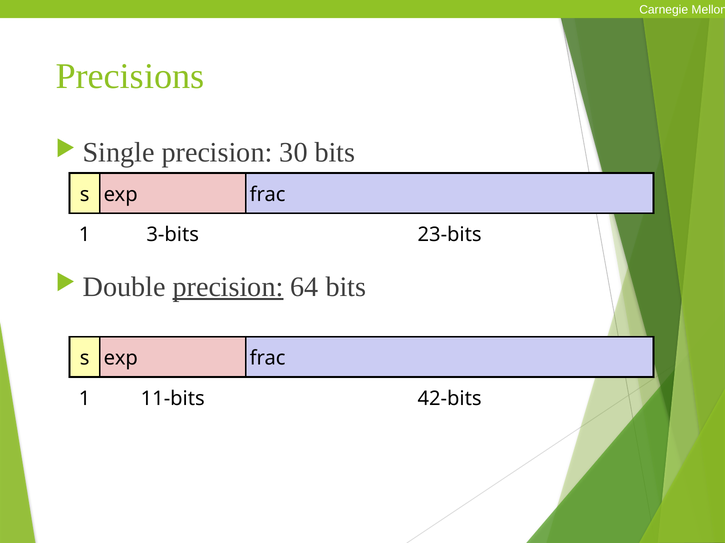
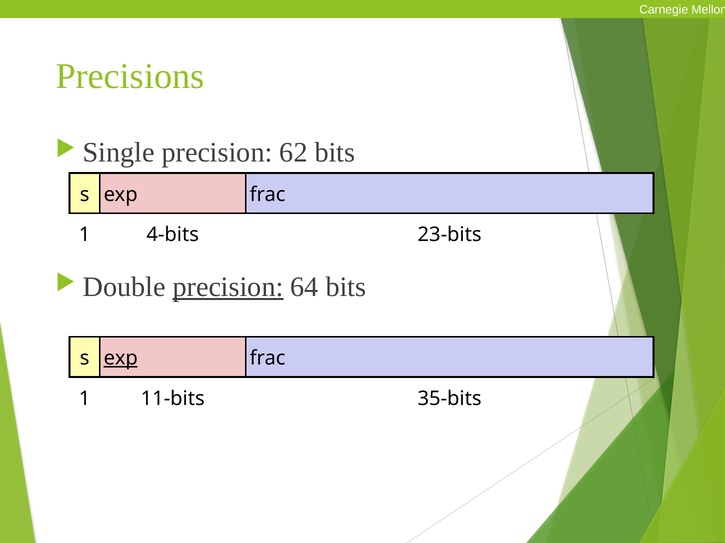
30: 30 -> 62
3-bits: 3-bits -> 4-bits
exp at (121, 359) underline: none -> present
42-bits: 42-bits -> 35-bits
